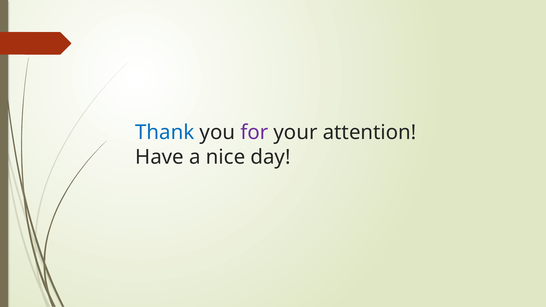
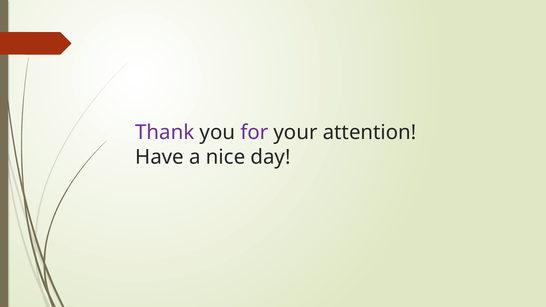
Thank colour: blue -> purple
